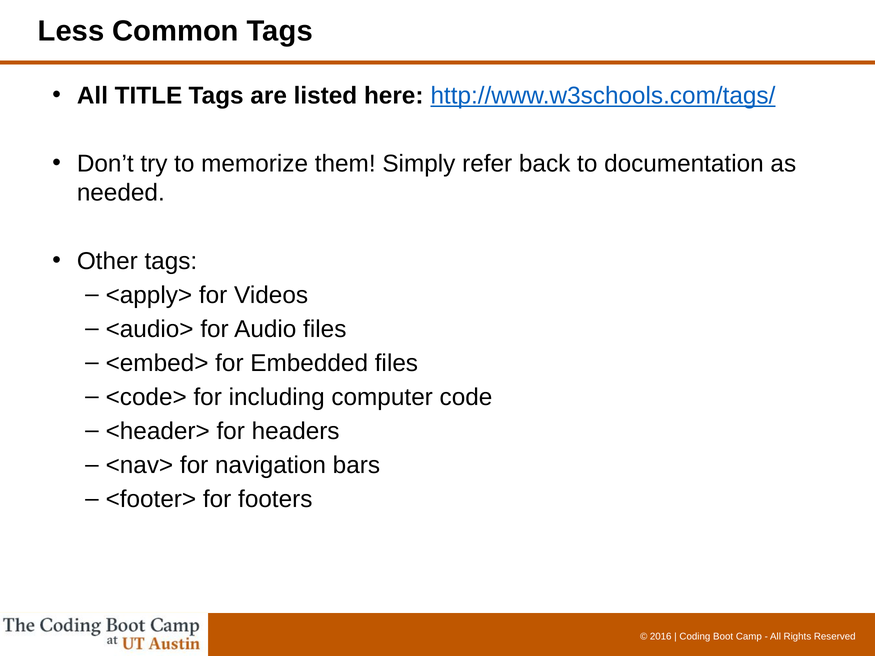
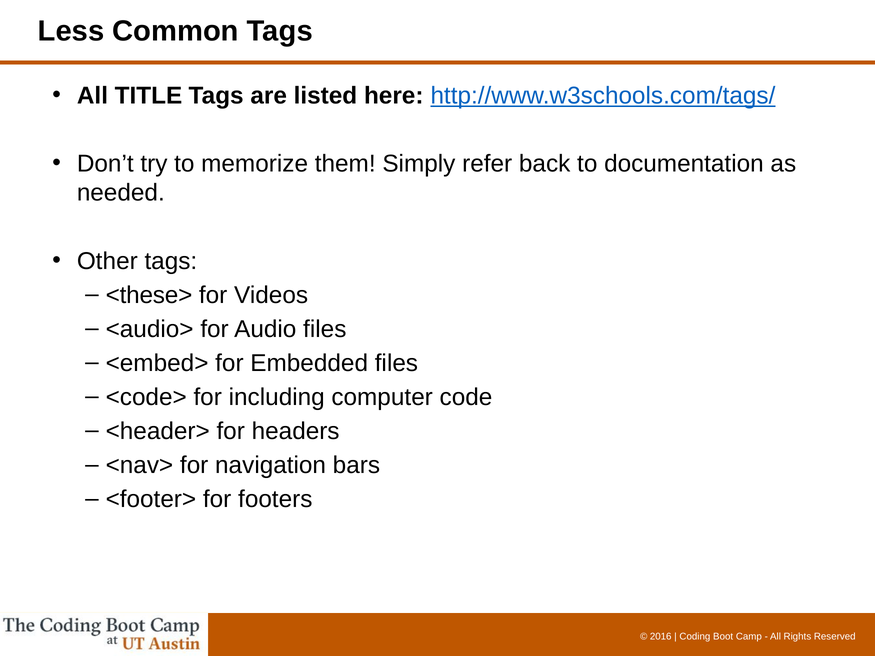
<apply>: <apply> -> <these>
